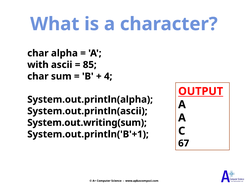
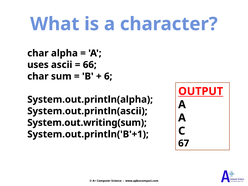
with: with -> uses
85: 85 -> 66
4: 4 -> 6
